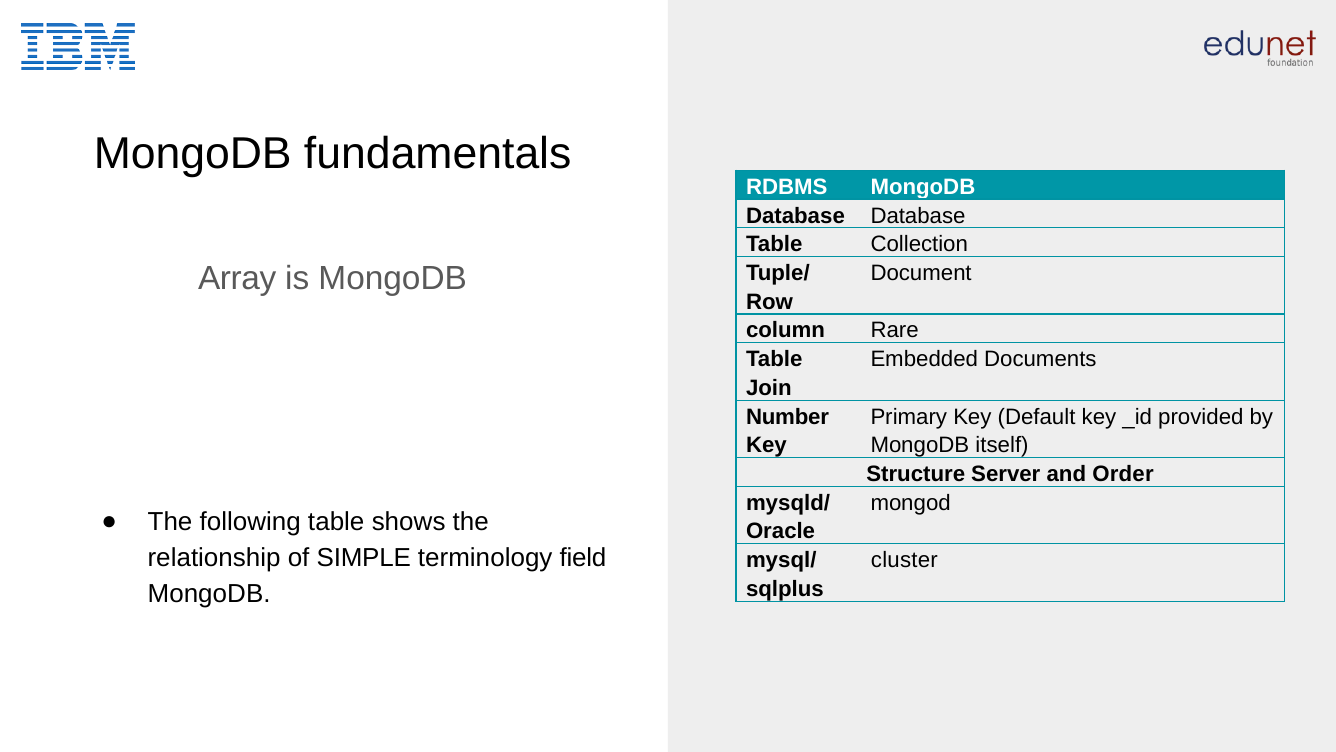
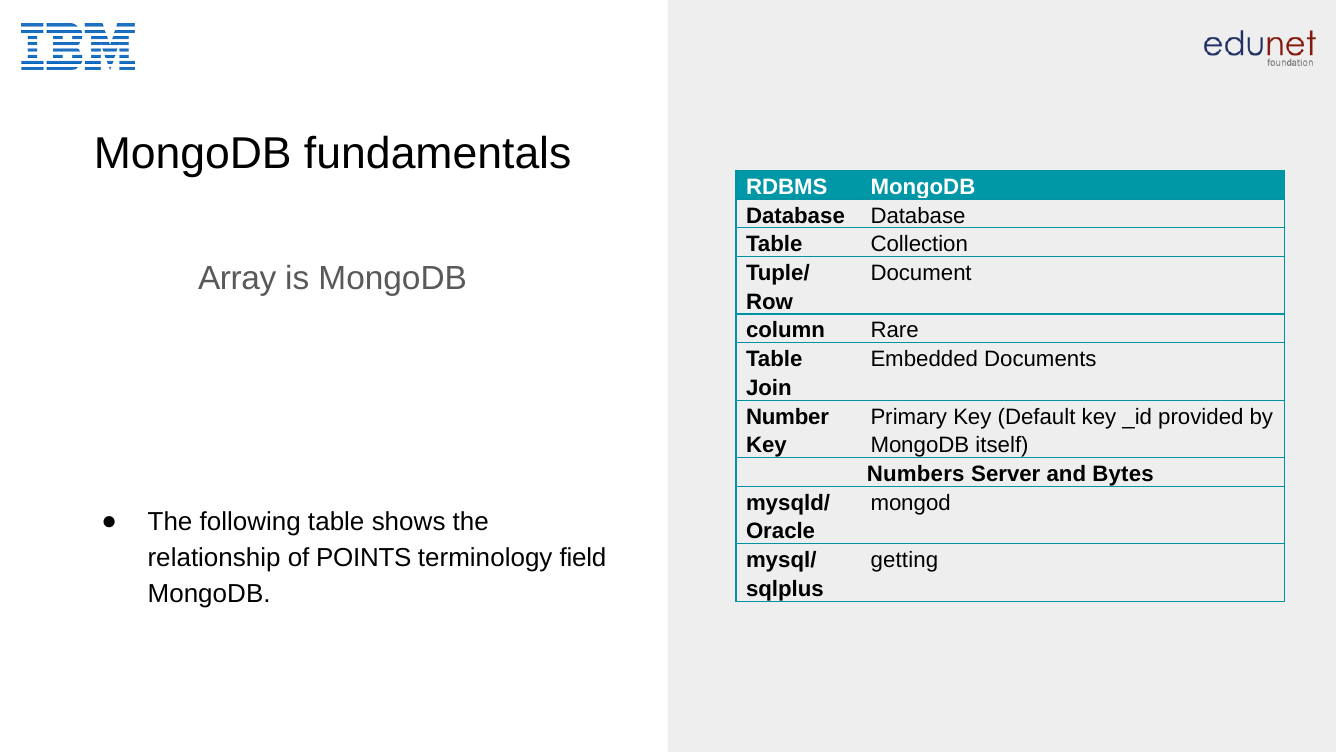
Structure: Structure -> Numbers
Order: Order -> Bytes
SIMPLE: SIMPLE -> POINTS
cluster: cluster -> getting
